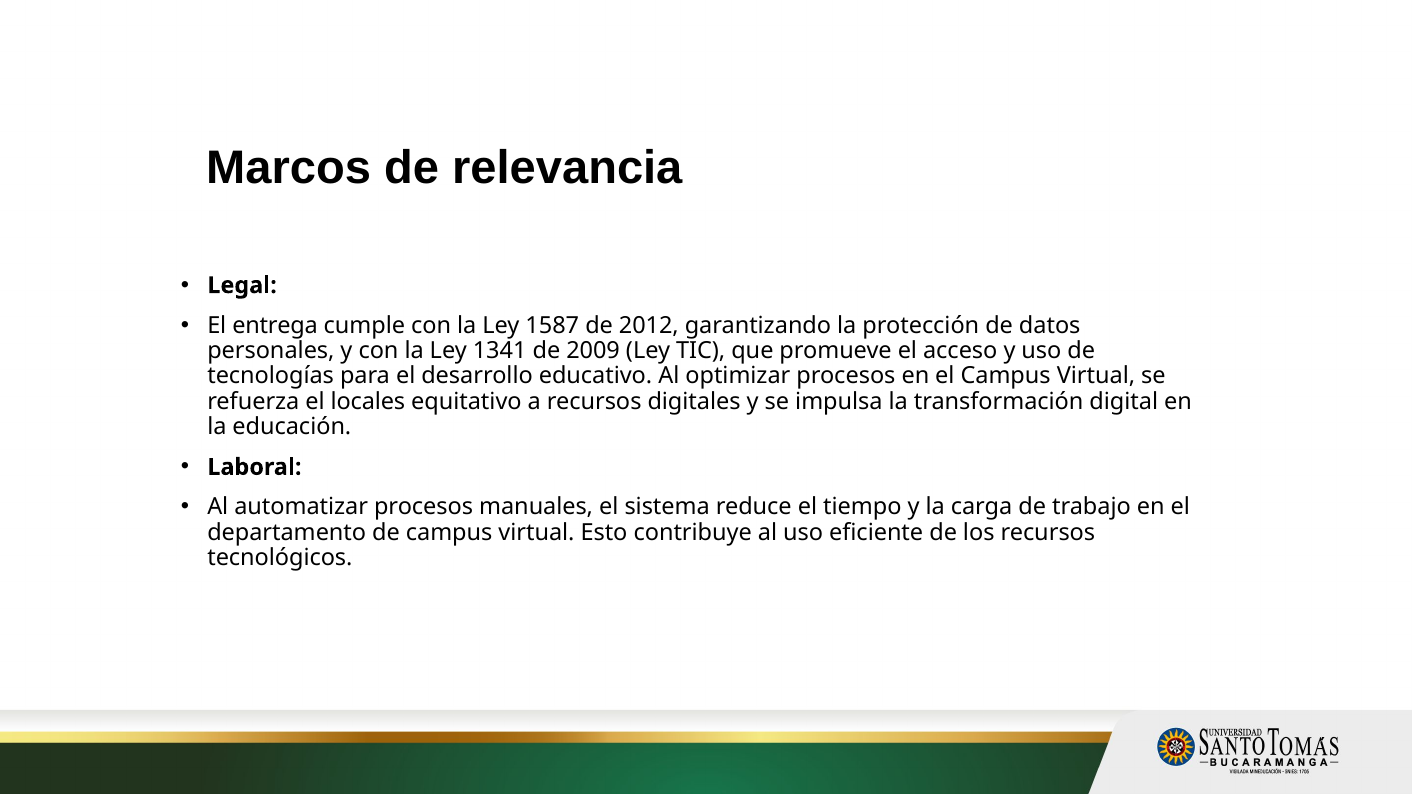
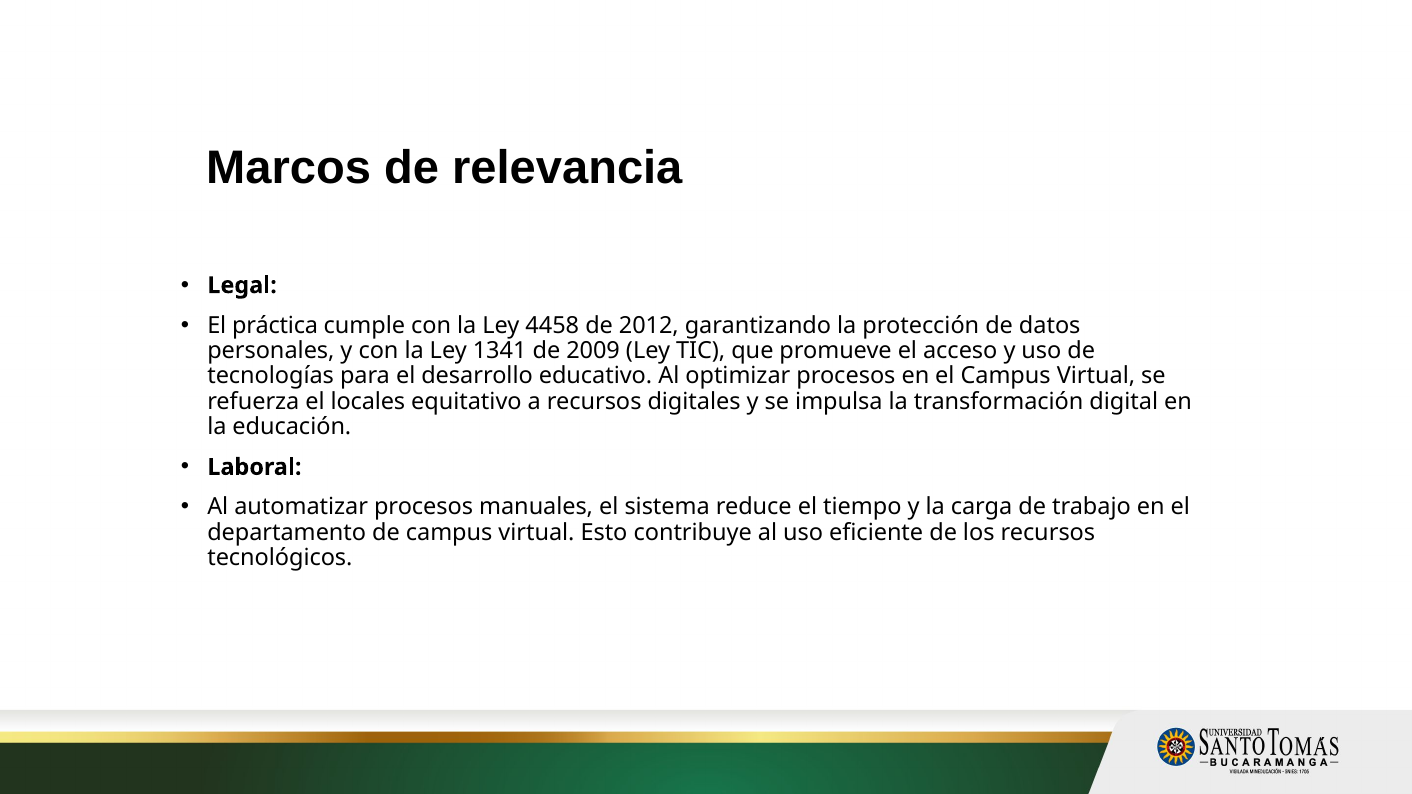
entrega: entrega -> práctica
1587: 1587 -> 4458
